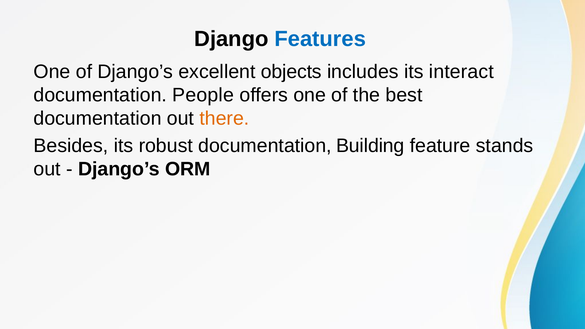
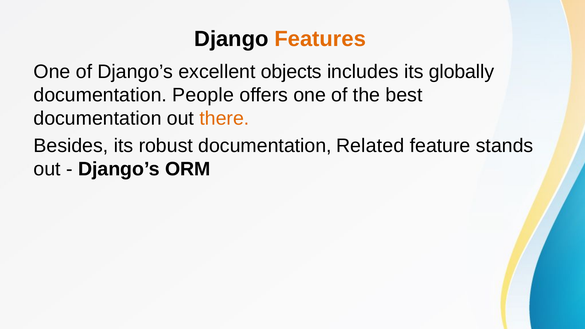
Features colour: blue -> orange
interact: interact -> globally
Building: Building -> Related
